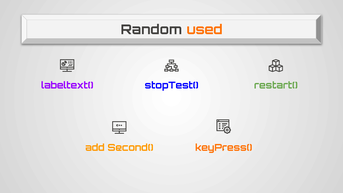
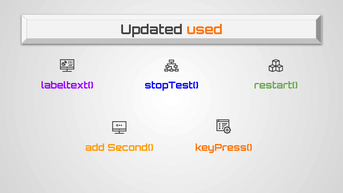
Random: Random -> Updated
